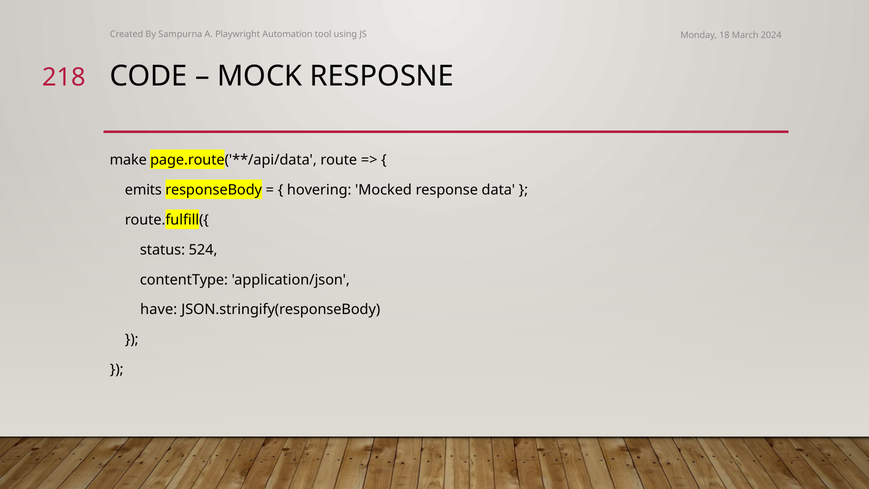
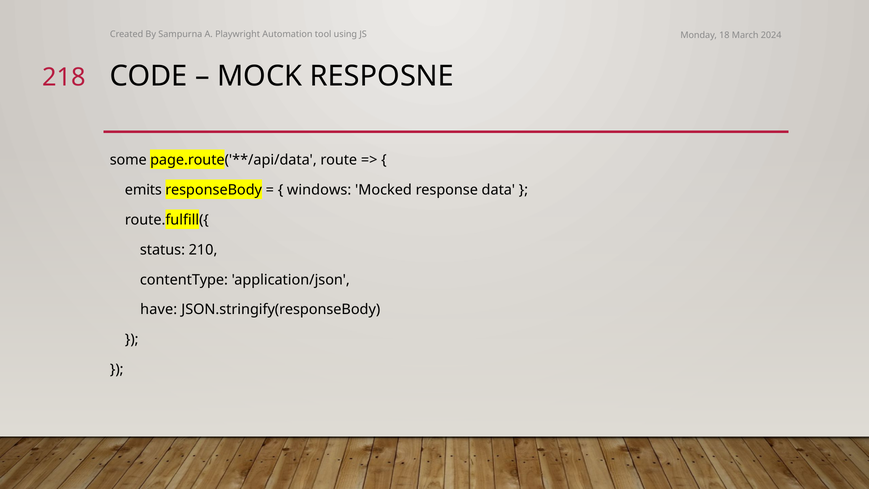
make: make -> some
hovering: hovering -> windows
524: 524 -> 210
